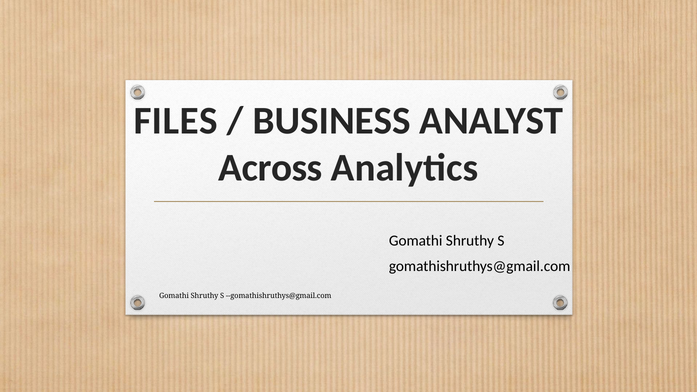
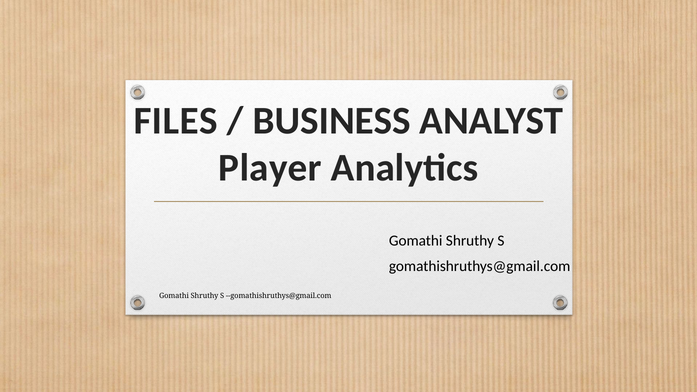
Across: Across -> Player
